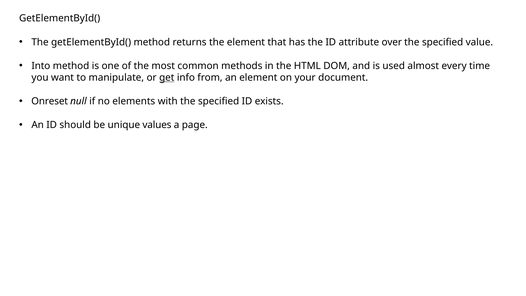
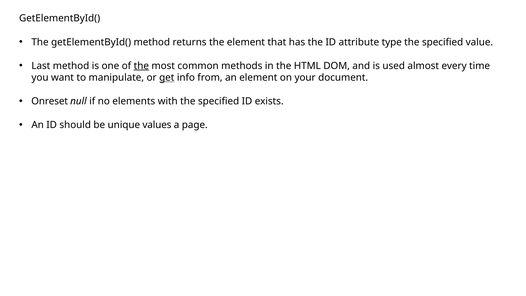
over: over -> type
Into: Into -> Last
the at (141, 66) underline: none -> present
